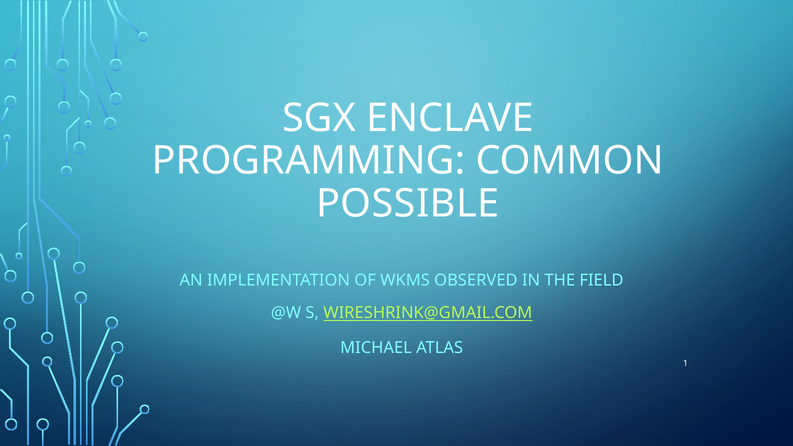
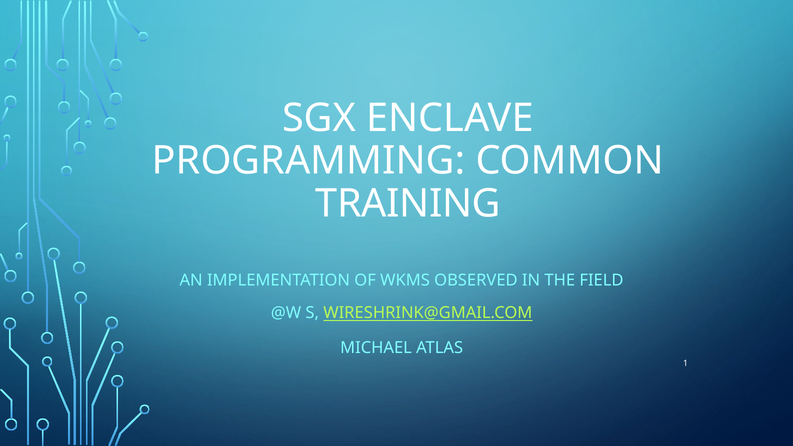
POSSIBLE: POSSIBLE -> TRAINING
